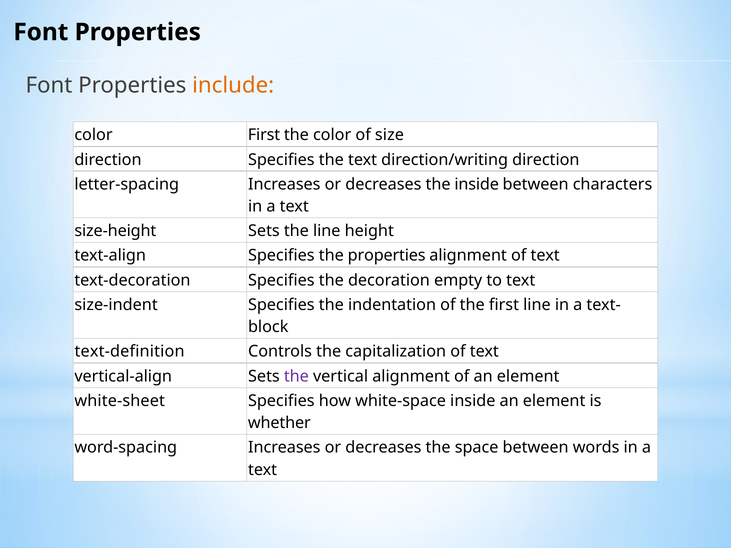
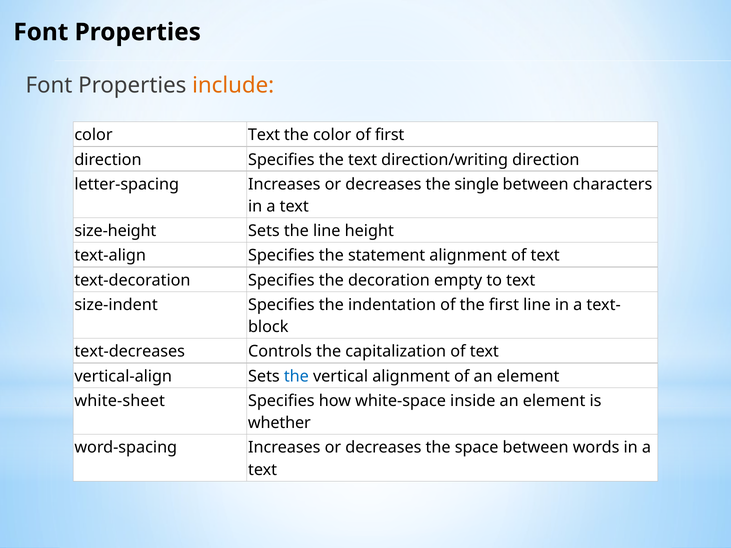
color First: First -> Text
of size: size -> first
the inside: inside -> single
the properties: properties -> statement
text-definition: text-definition -> text-decreases
the at (296, 376) colour: purple -> blue
